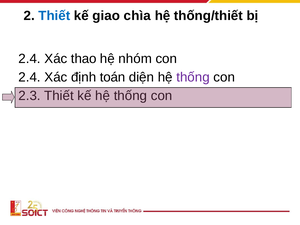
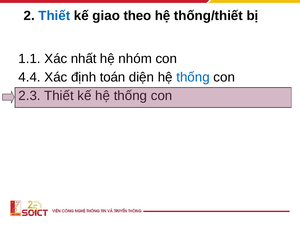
chìa: chìa -> theo
2.4 at (30, 59): 2.4 -> 1.1
thao: thao -> nhất
2.4 at (30, 77): 2.4 -> 4.4
thống at (193, 77) colour: purple -> blue
